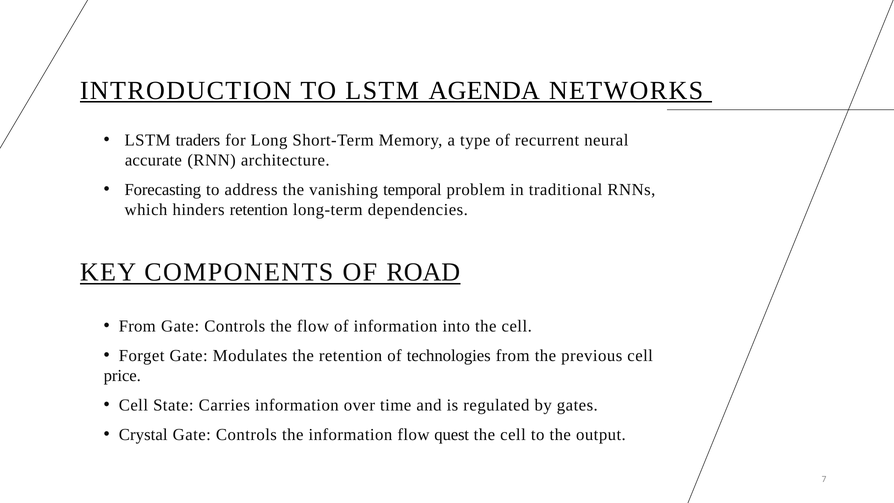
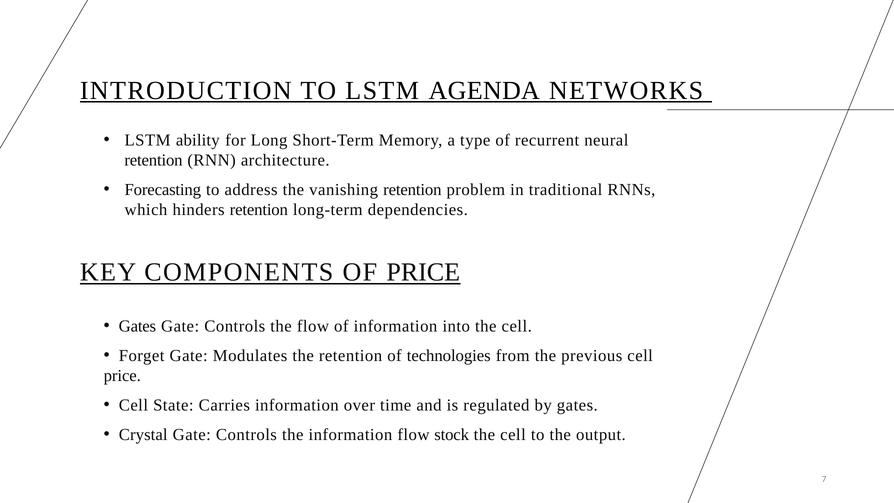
traders: traders -> ability
accurate at (153, 160): accurate -> retention
vanishing temporal: temporal -> retention
OF ROAD: ROAD -> PRICE
From at (137, 326): From -> Gates
quest: quest -> stock
